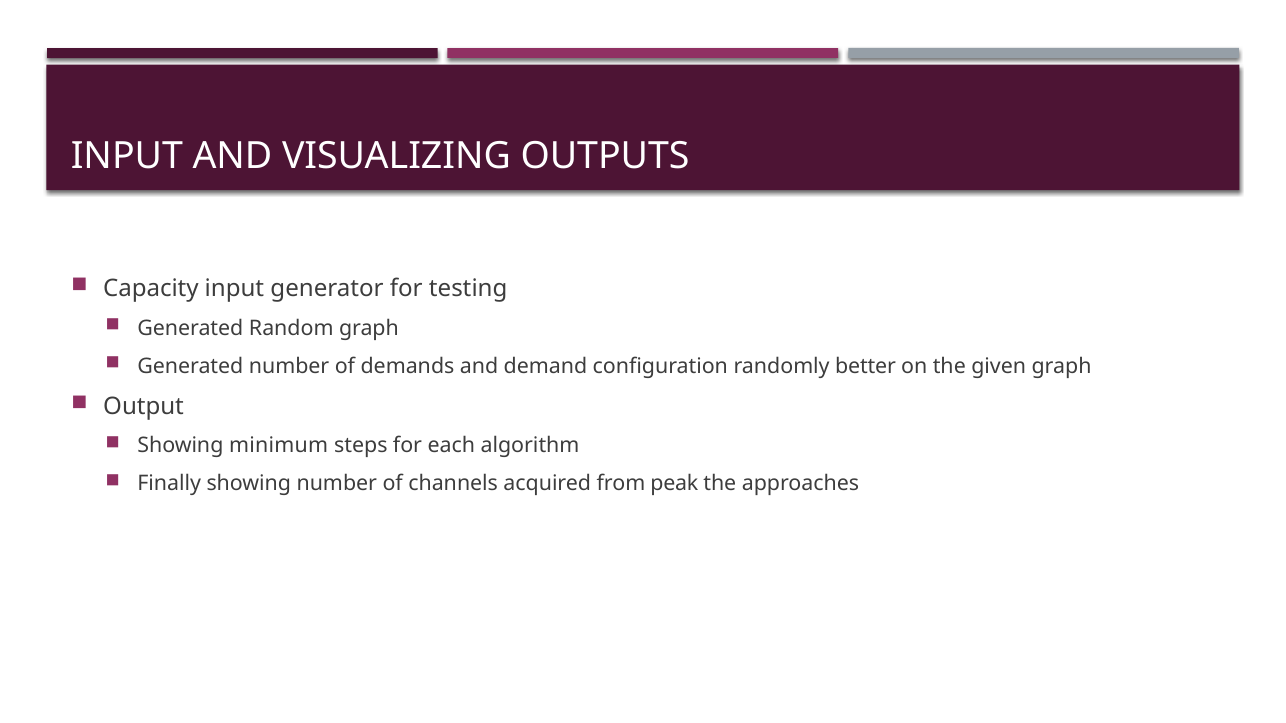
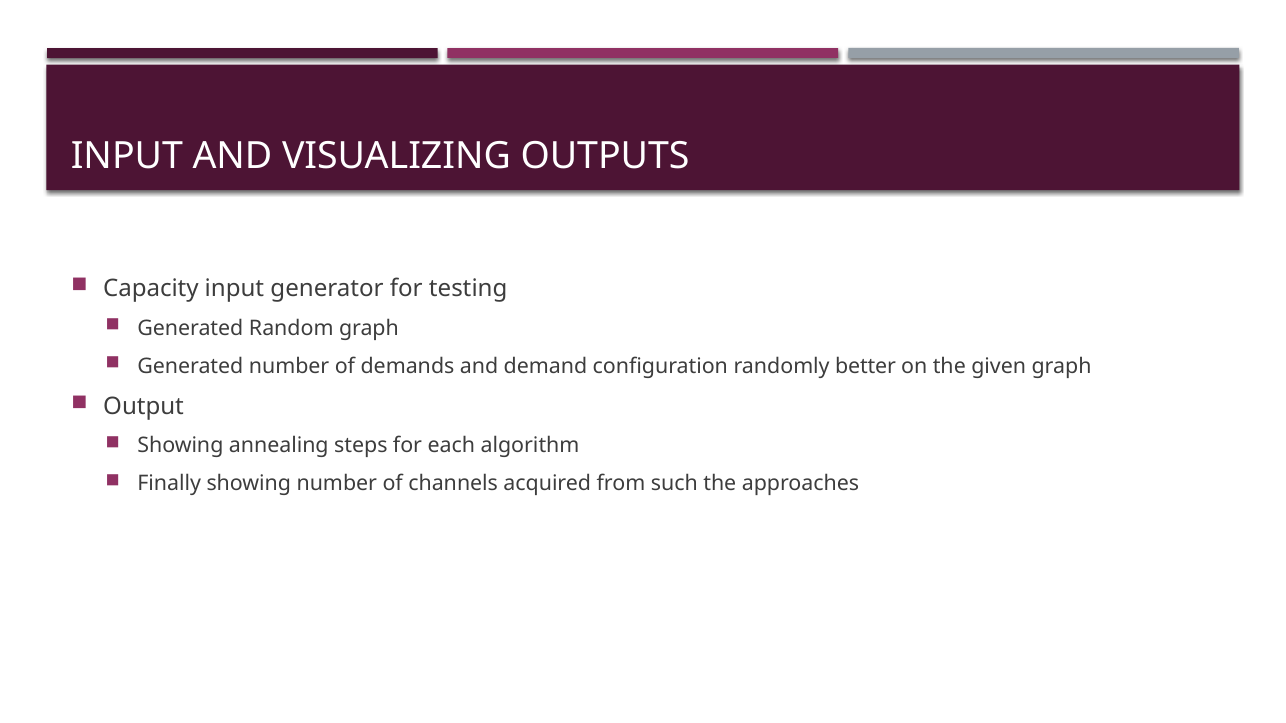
minimum: minimum -> annealing
peak: peak -> such
